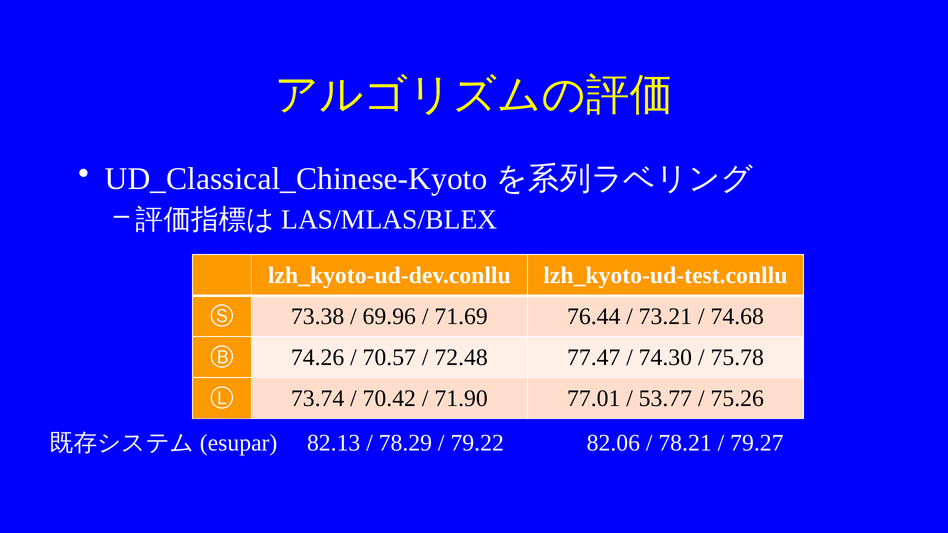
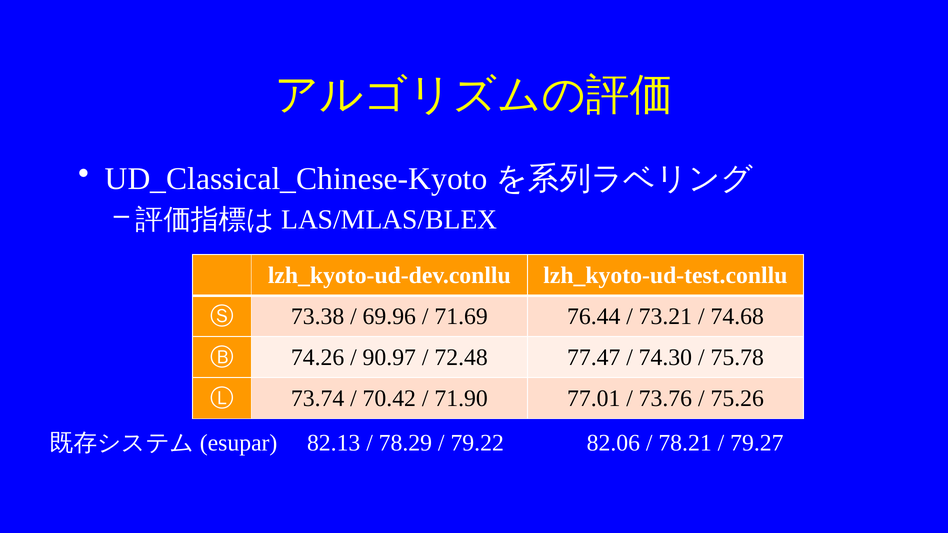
70.57: 70.57 -> 90.97
53.77: 53.77 -> 73.76
